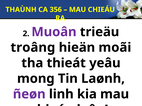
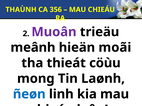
troâng: troâng -> meânh
yeâu: yeâu -> cöùu
ñeøn colour: purple -> blue
